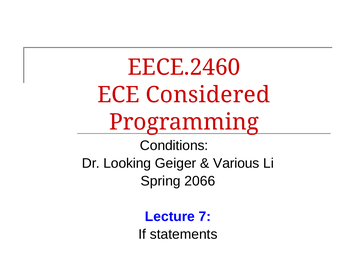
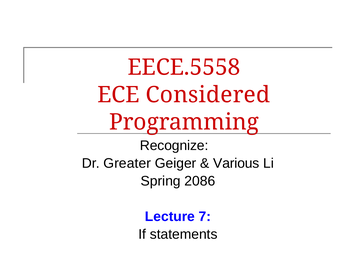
EECE.2460: EECE.2460 -> EECE.5558
Conditions: Conditions -> Recognize
Looking: Looking -> Greater
2066: 2066 -> 2086
